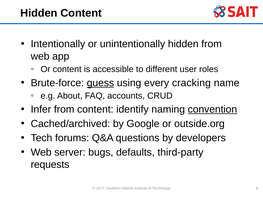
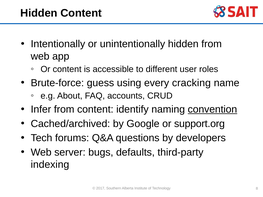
guess underline: present -> none
outside.org: outside.org -> support.org
requests: requests -> indexing
